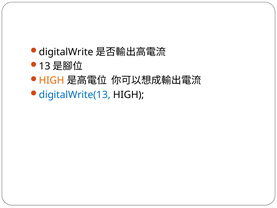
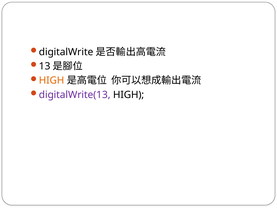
digitalWrite(13 colour: blue -> purple
